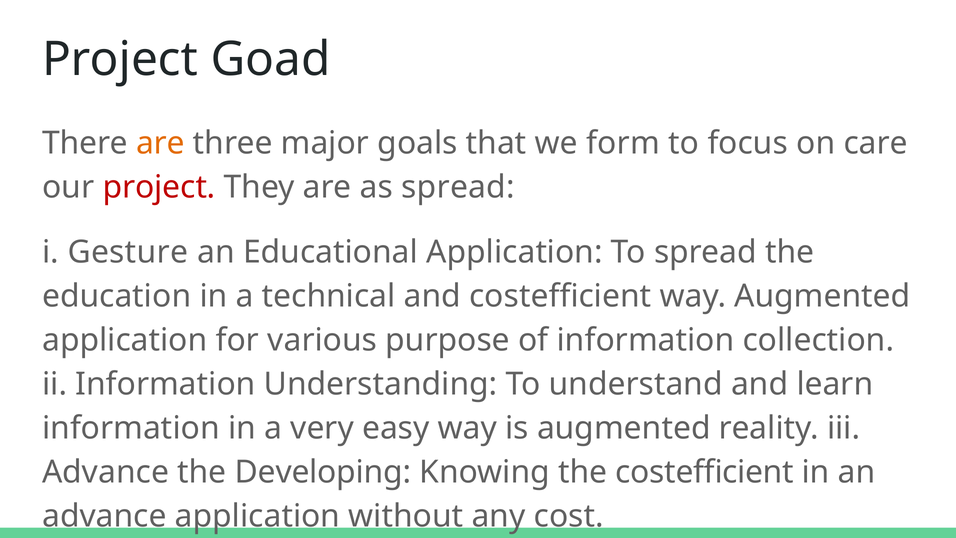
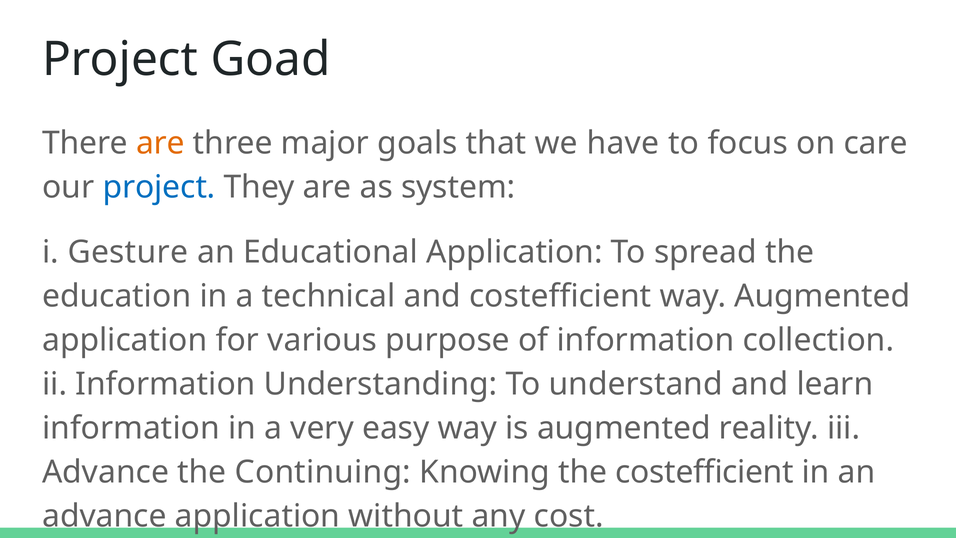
form: form -> have
project at (159, 187) colour: red -> blue
as spread: spread -> system
Developing: Developing -> Continuing
